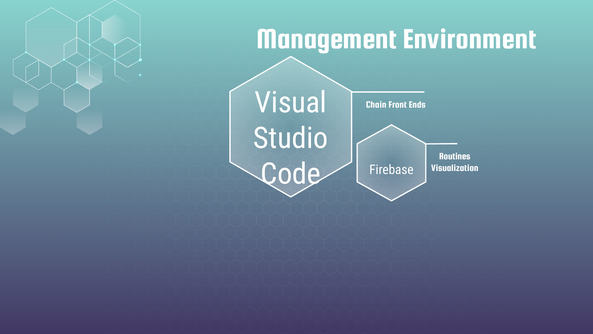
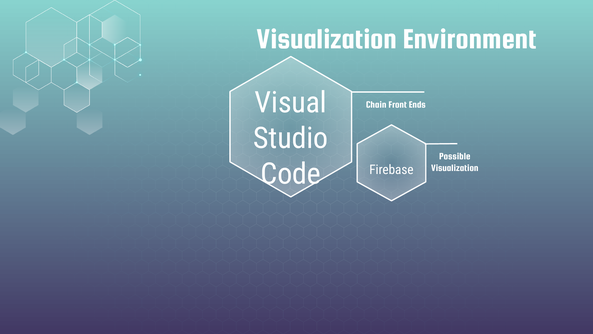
Management at (327, 39): Management -> Visualization
Routines: Routines -> Possible
